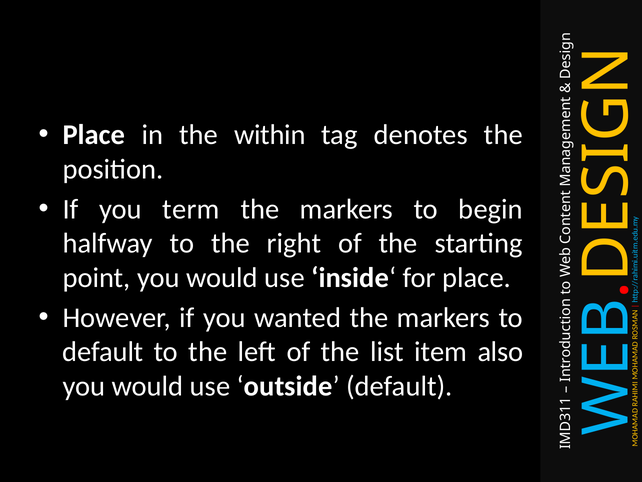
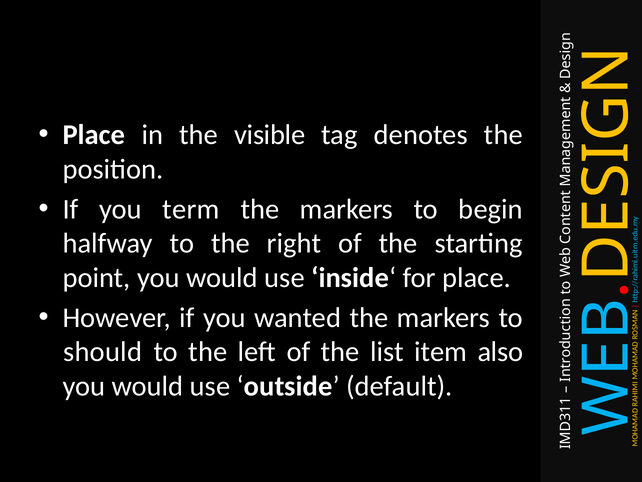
within: within -> visible
default at (103, 352): default -> should
